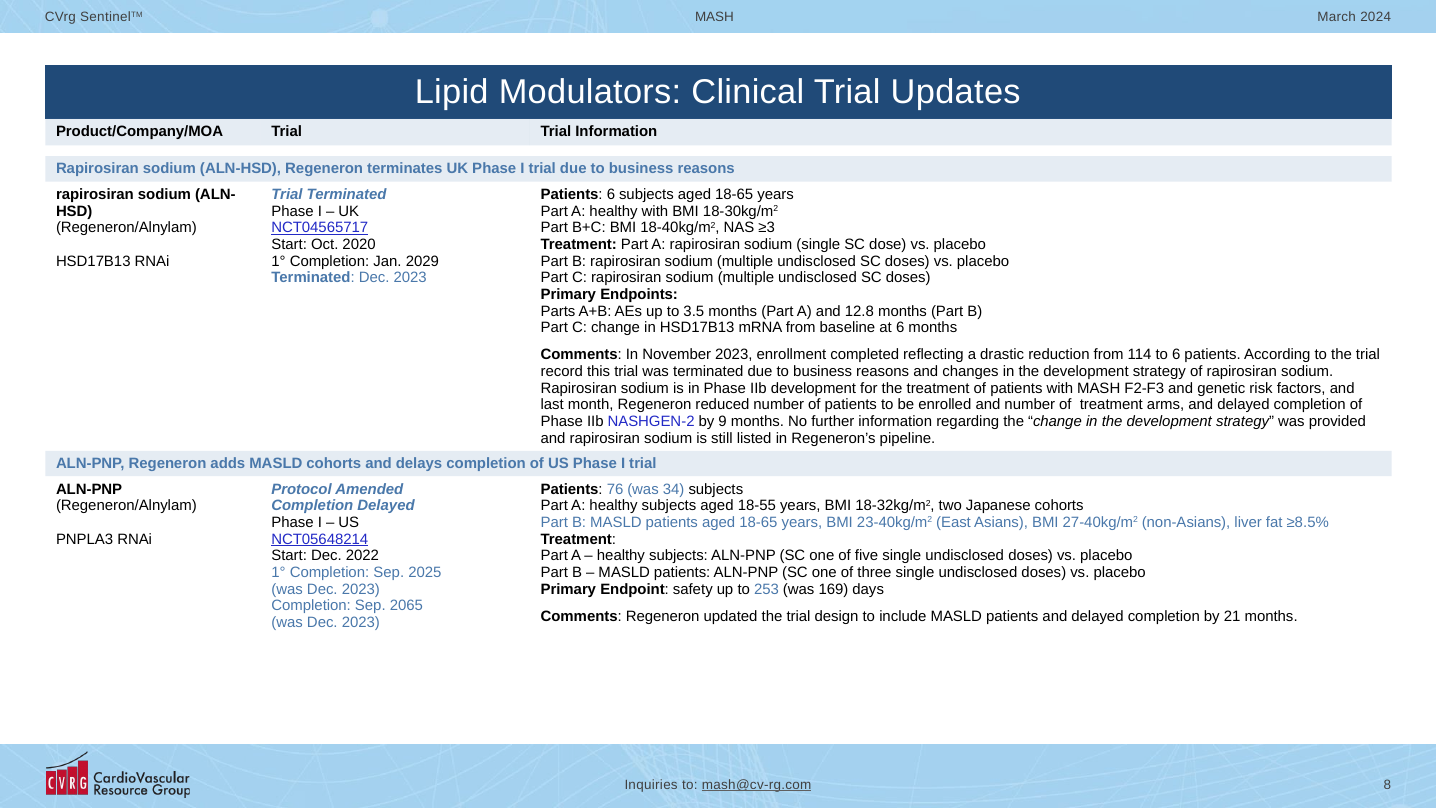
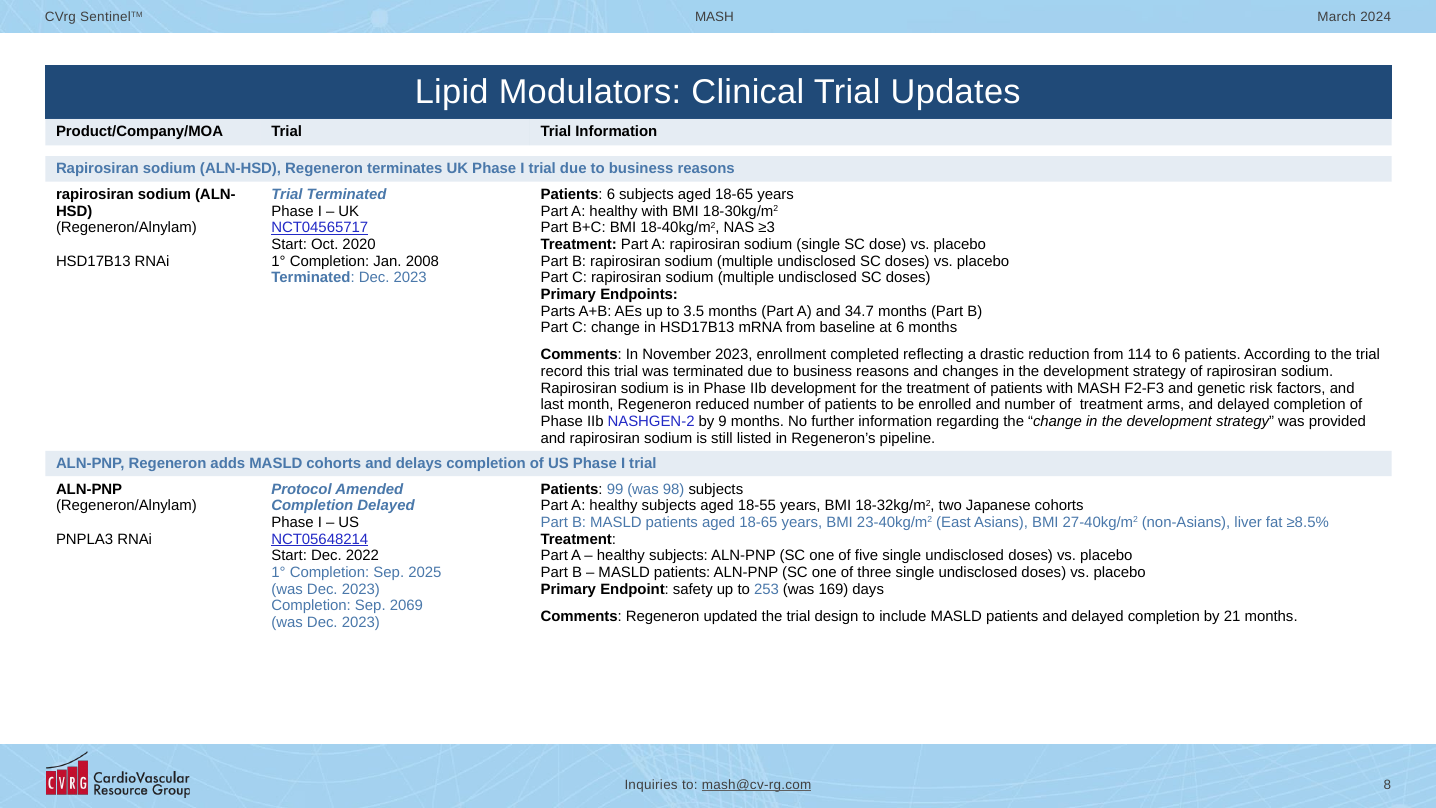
2029: 2029 -> 2008
12.8: 12.8 -> 34.7
76: 76 -> 99
34: 34 -> 98
2065: 2065 -> 2069
